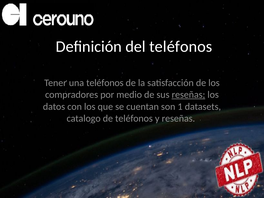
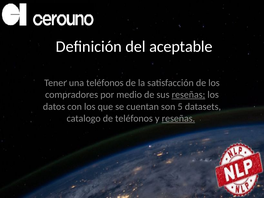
del teléfonos: teléfonos -> aceptable
1: 1 -> 5
reseñas at (178, 118) underline: none -> present
